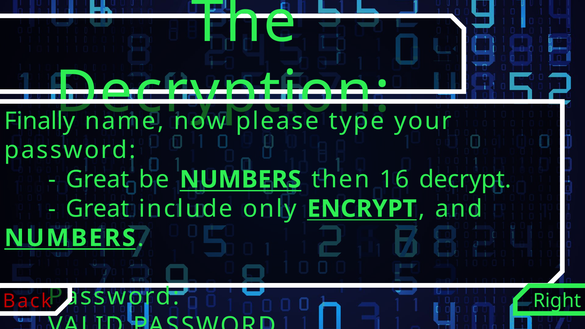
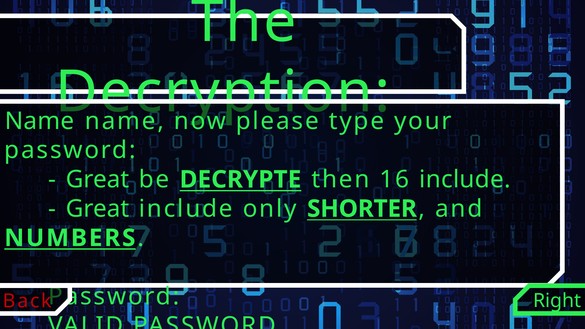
Finally at (40, 121): Finally -> Name
be NUMBERS: NUMBERS -> DECRYPTE
16 decrypt: decrypt -> include
ENCRYPT: ENCRYPT -> SHORTER
